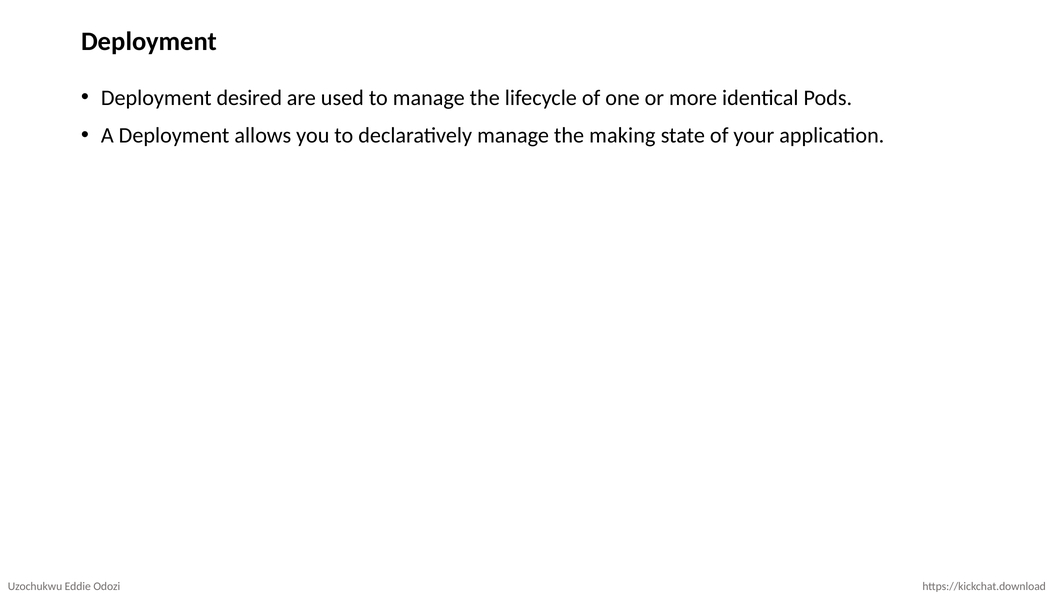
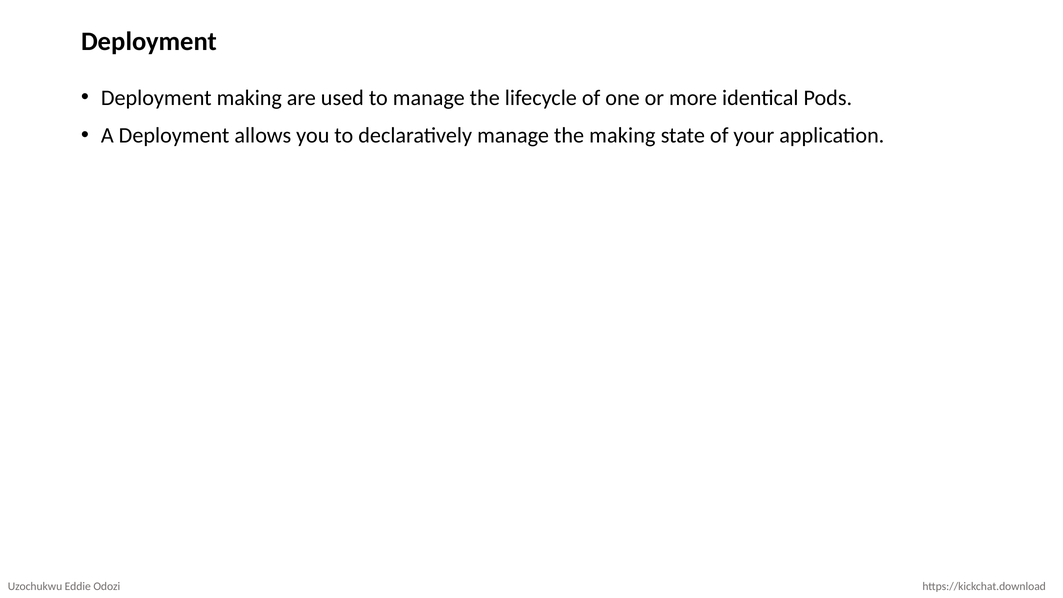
Deployment desired: desired -> making
